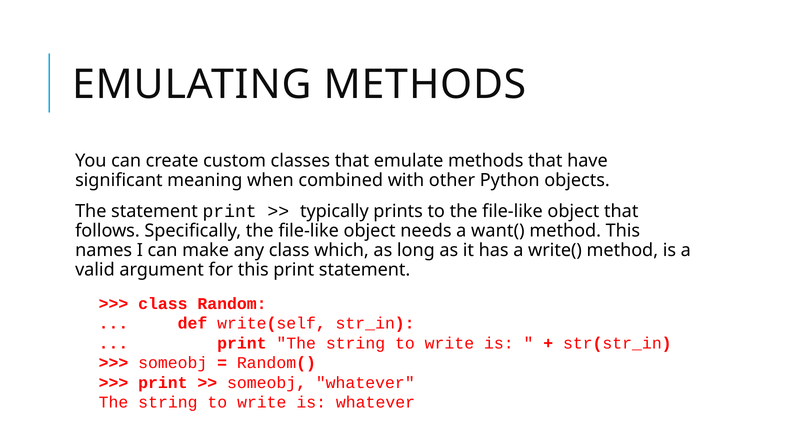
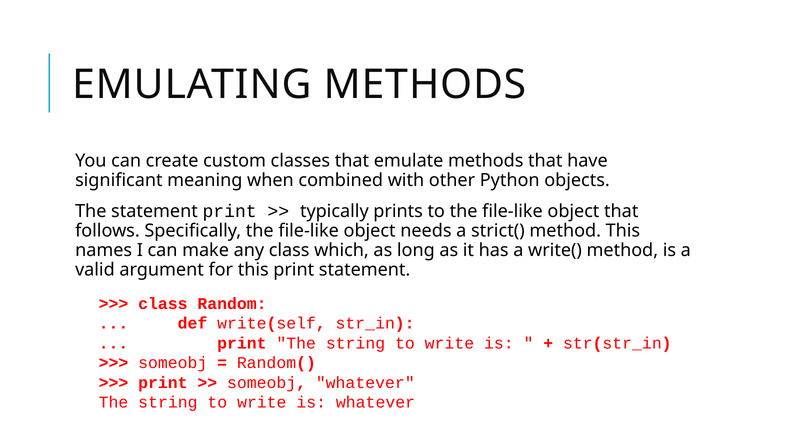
want(: want( -> strict(
